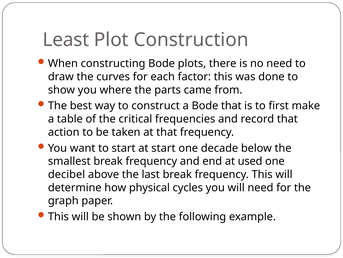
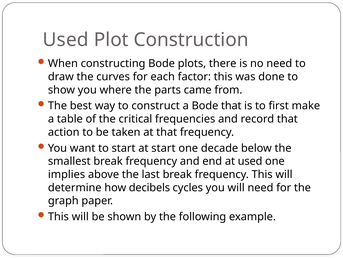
Least at (66, 40): Least -> Used
decibel: decibel -> implies
physical: physical -> decibels
